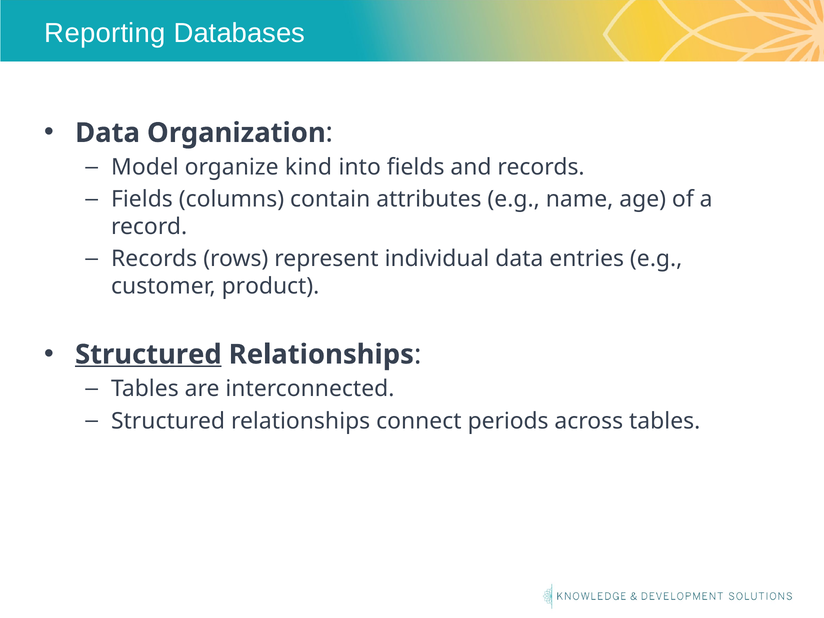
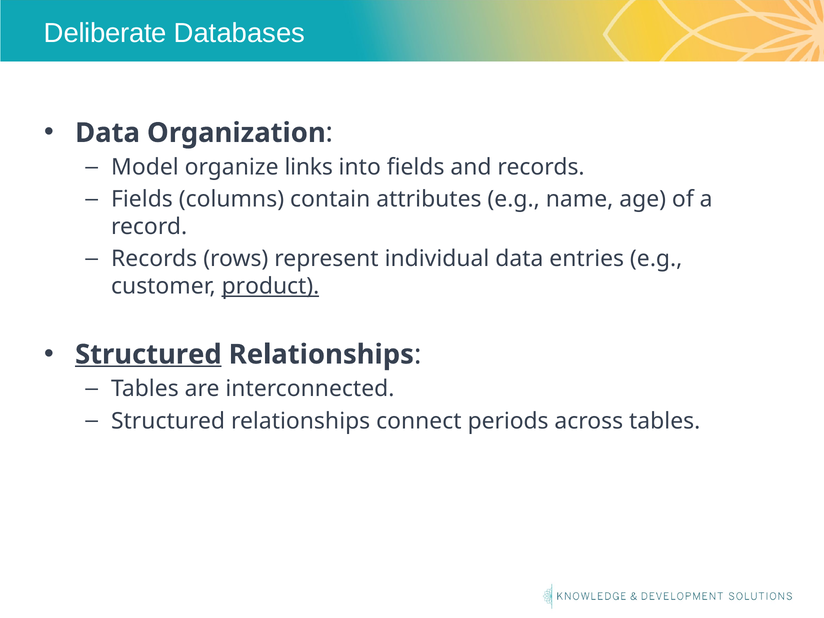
Reporting: Reporting -> Deliberate
kind: kind -> links
product underline: none -> present
